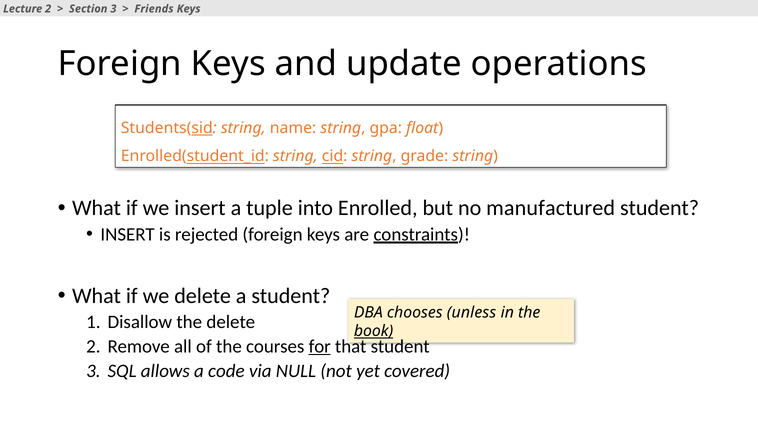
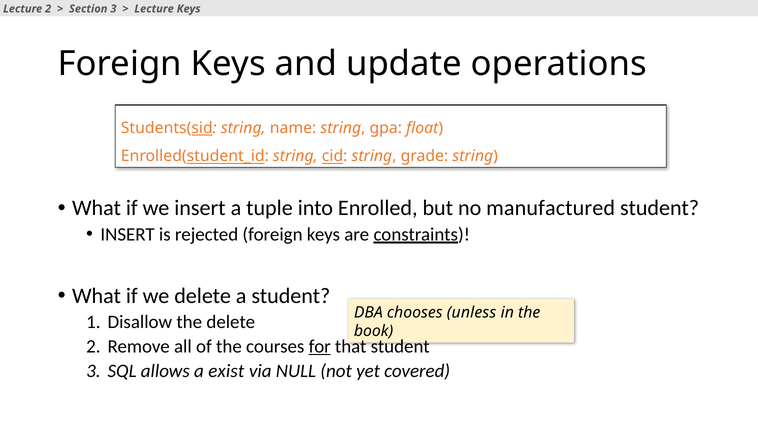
Friends at (154, 9): Friends -> Lecture
book underline: present -> none
code: code -> exist
